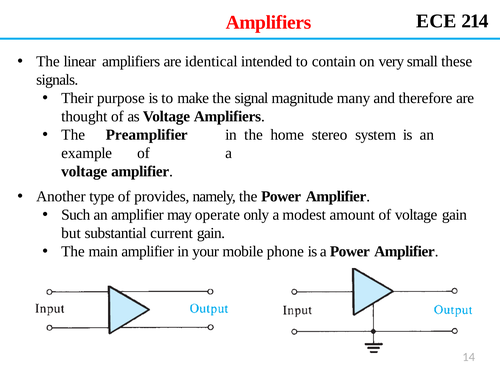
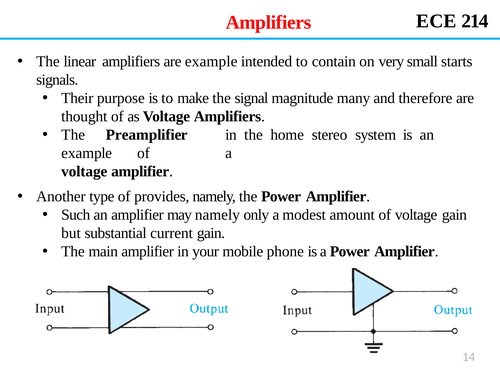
are identical: identical -> example
these: these -> starts
may operate: operate -> namely
